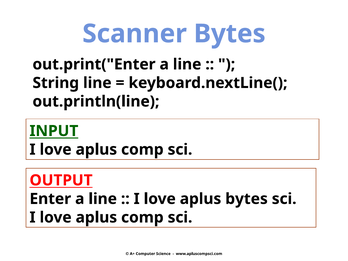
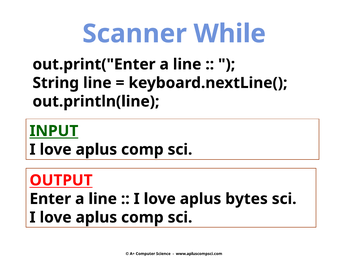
Scanner Bytes: Bytes -> While
